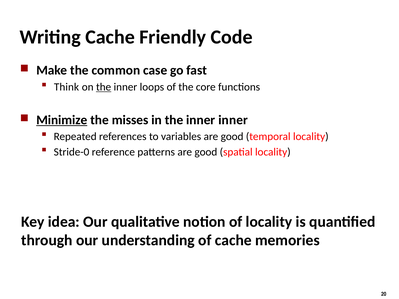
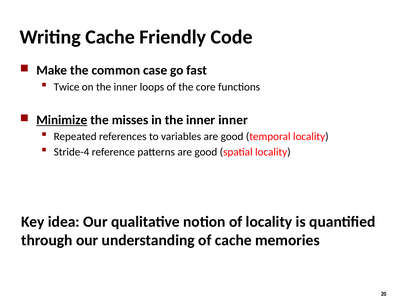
Think: Think -> Twice
the at (104, 87) underline: present -> none
Stride-0: Stride-0 -> Stride-4
